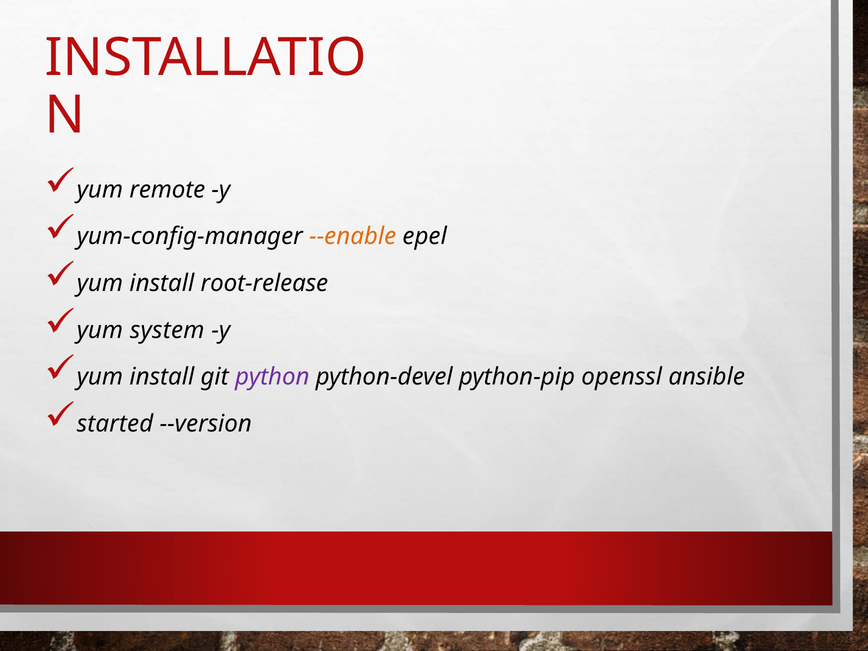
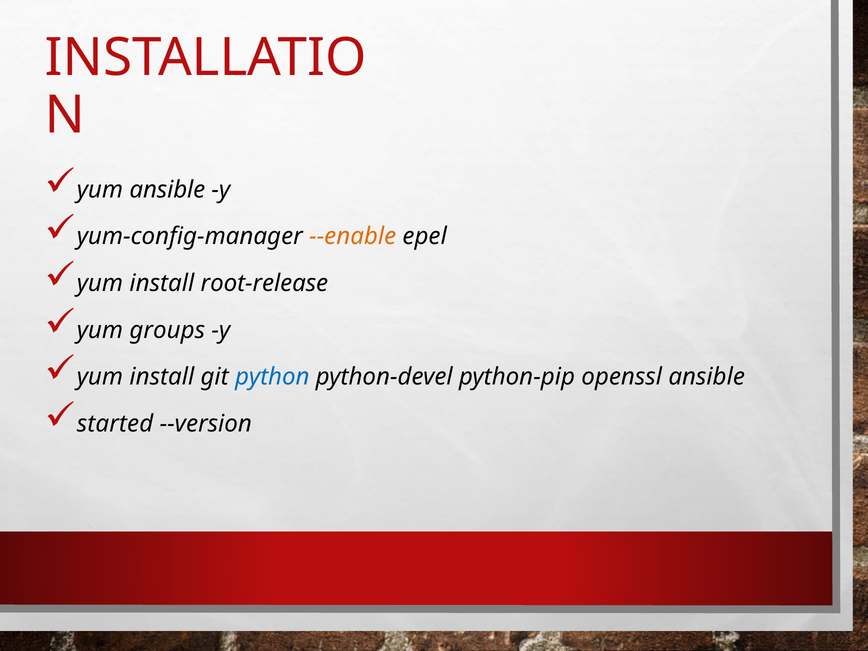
yum remote: remote -> ansible
system: system -> groups
python colour: purple -> blue
